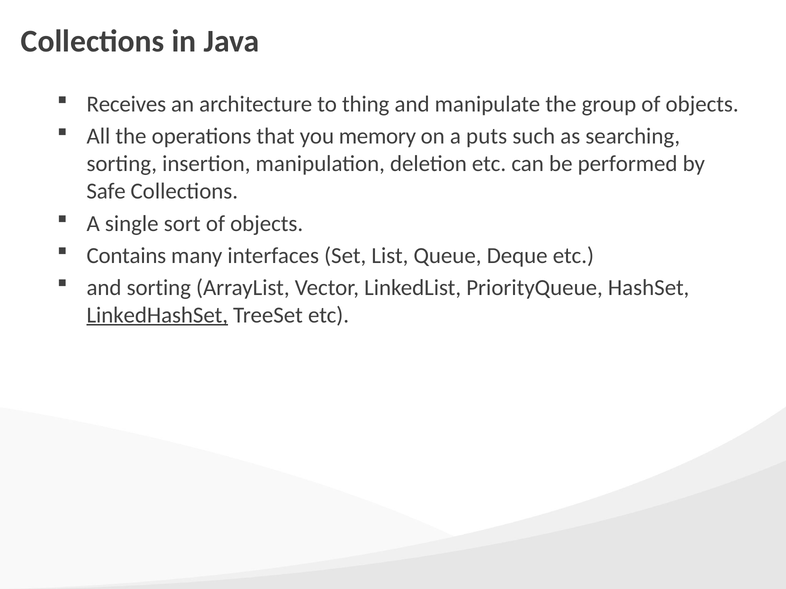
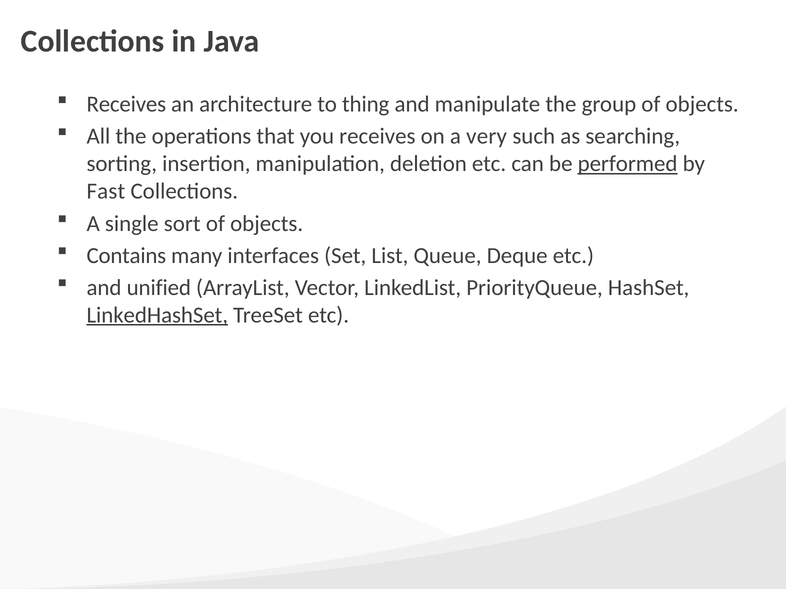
you memory: memory -> receives
puts: puts -> very
performed underline: none -> present
Safe: Safe -> Fast
and sorting: sorting -> unified
